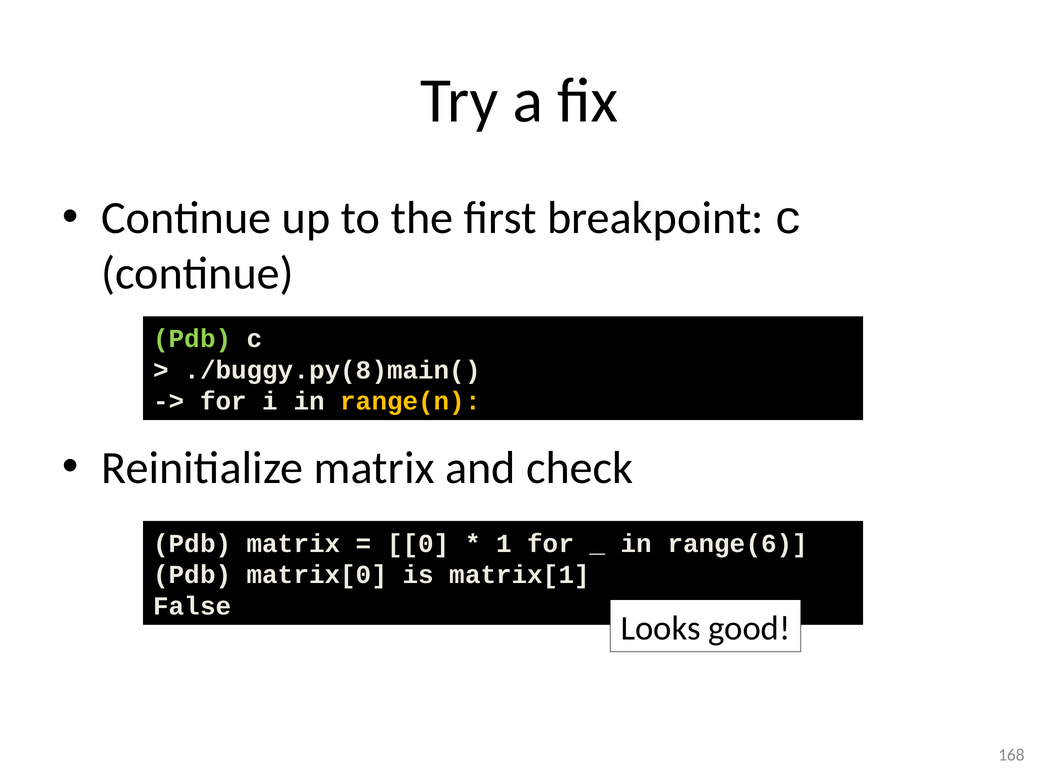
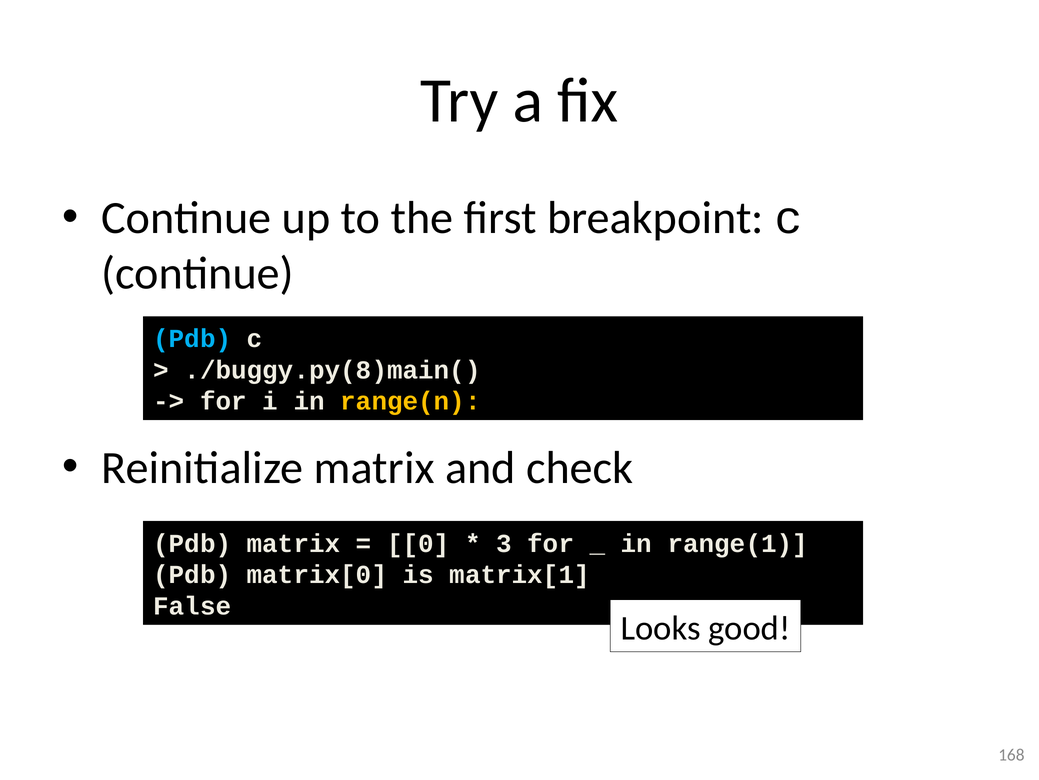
Pdb at (192, 338) colour: light green -> light blue
1: 1 -> 3
range(6: range(6 -> range(1
